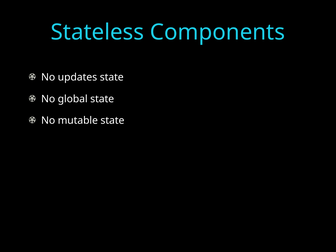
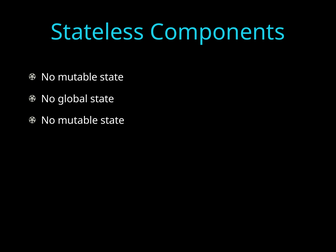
updates at (77, 77): updates -> mutable
